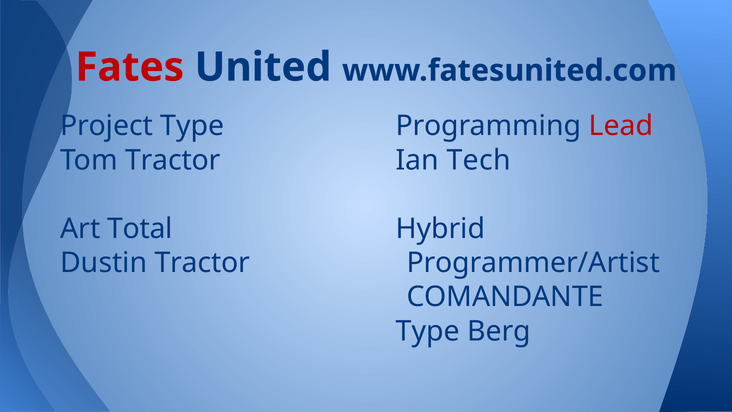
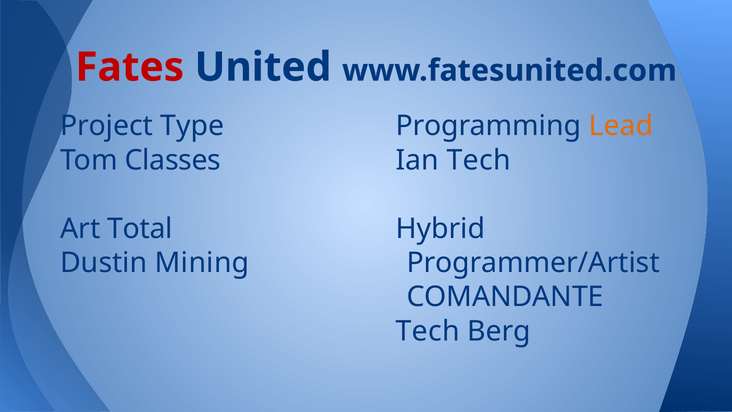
Lead colour: red -> orange
Tom Tractor: Tractor -> Classes
Dustin Tractor: Tractor -> Mining
Type at (428, 331): Type -> Tech
